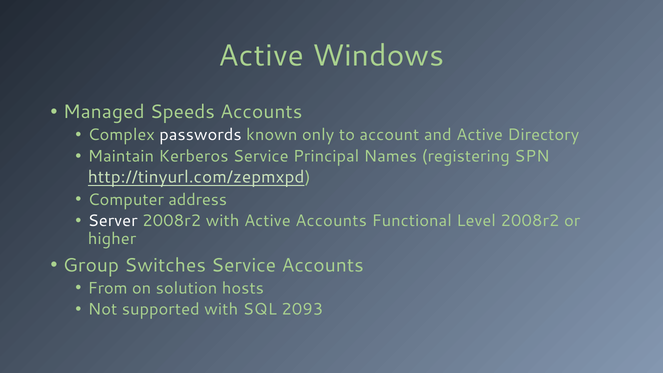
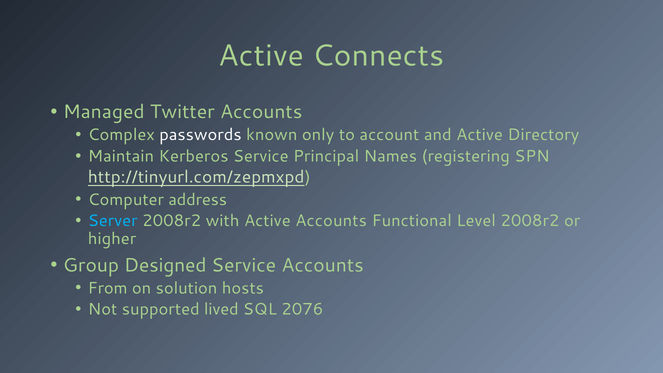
Windows: Windows -> Connects
Speeds: Speeds -> Twitter
Server colour: white -> light blue
Switches: Switches -> Designed
supported with: with -> lived
2093: 2093 -> 2076
